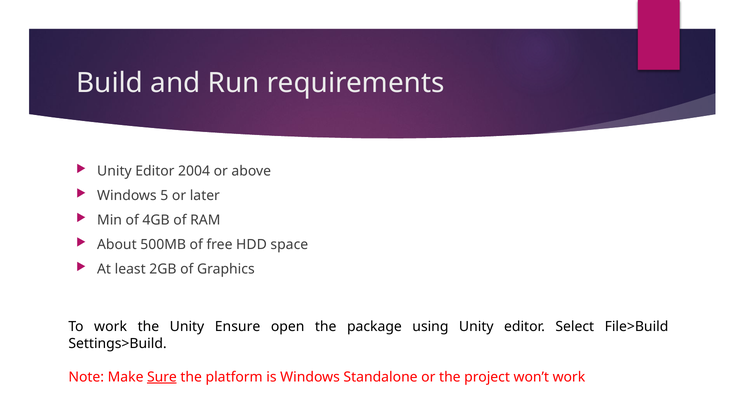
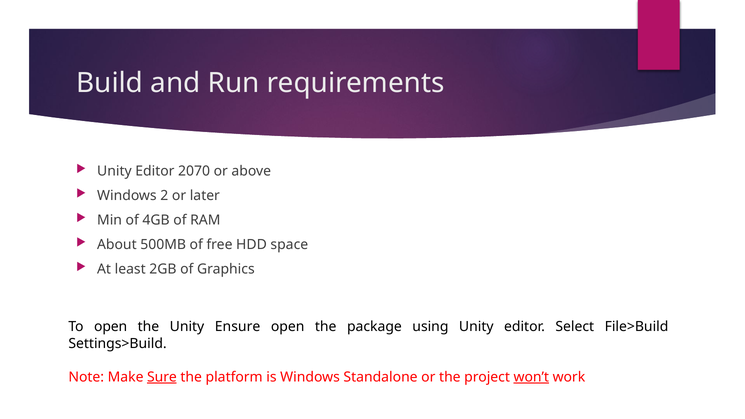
2004: 2004 -> 2070
5: 5 -> 2
To work: work -> open
won’t underline: none -> present
